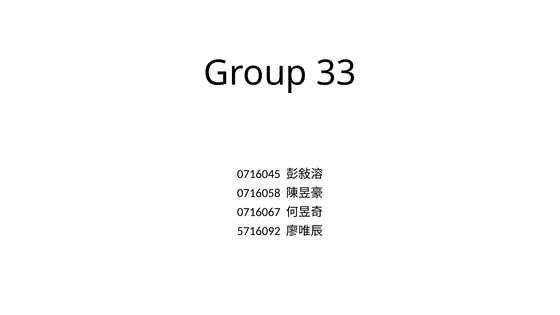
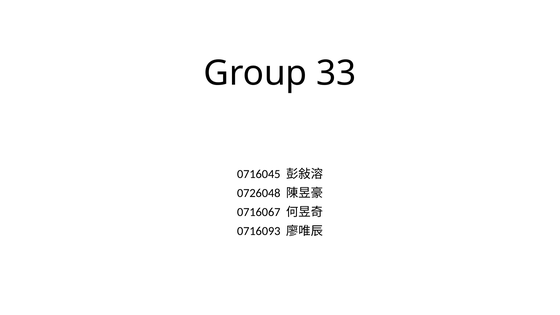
0716058: 0716058 -> 0726048
5716092: 5716092 -> 0716093
